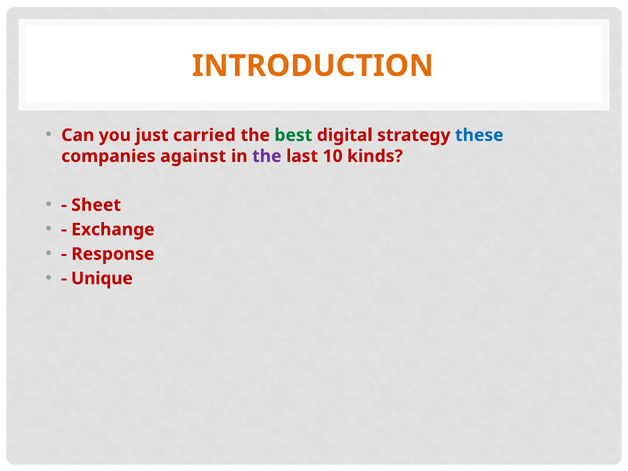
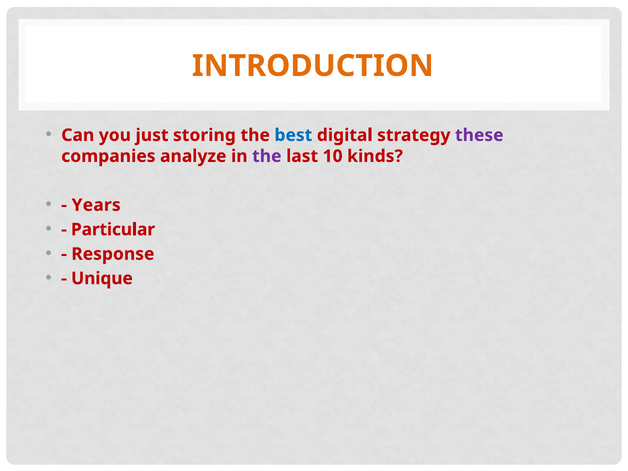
carried: carried -> storing
best colour: green -> blue
these colour: blue -> purple
against: against -> analyze
Sheet: Sheet -> Years
Exchange: Exchange -> Particular
